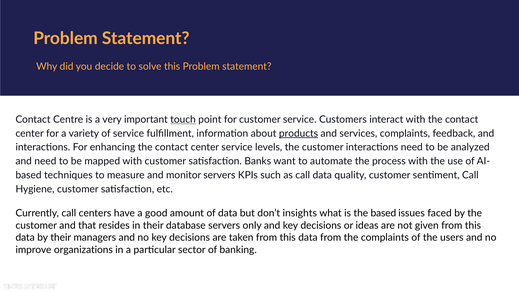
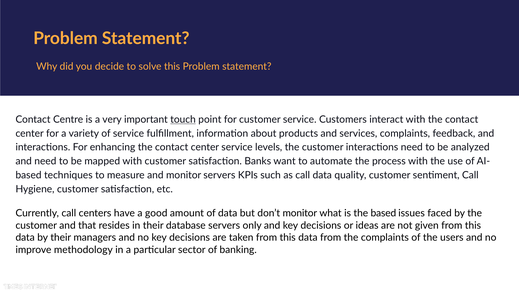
products underline: present -> none
don’t insights: insights -> monitor
organizations: organizations -> methodology
